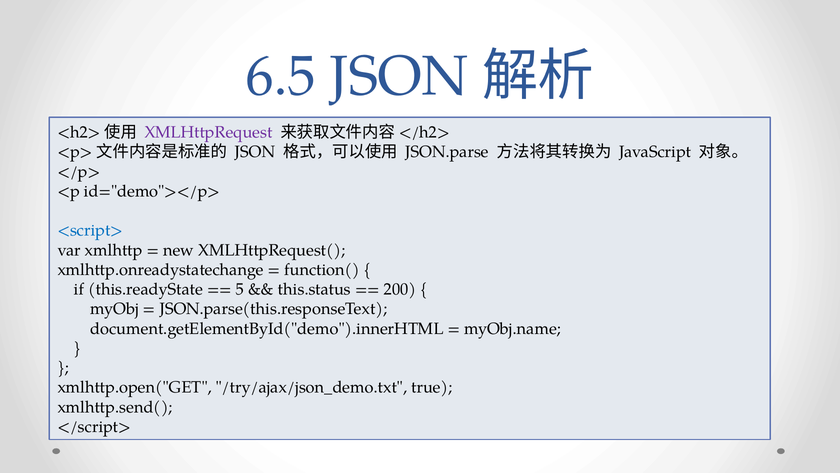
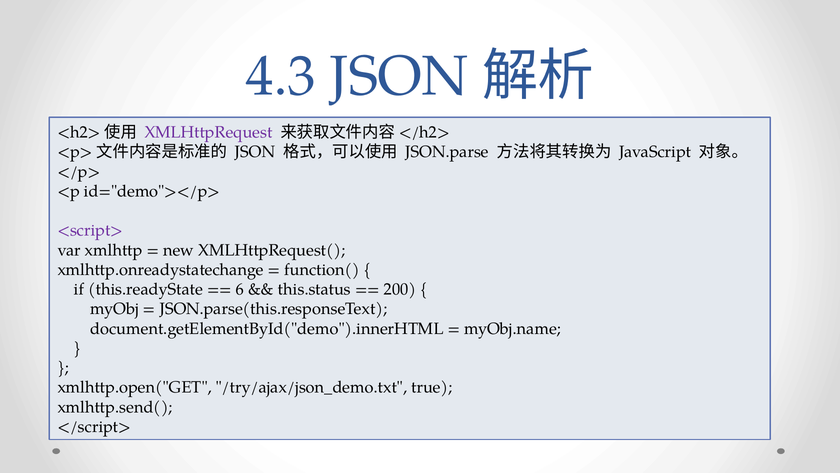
6.5: 6.5 -> 4.3
<script> colour: blue -> purple
5: 5 -> 6
